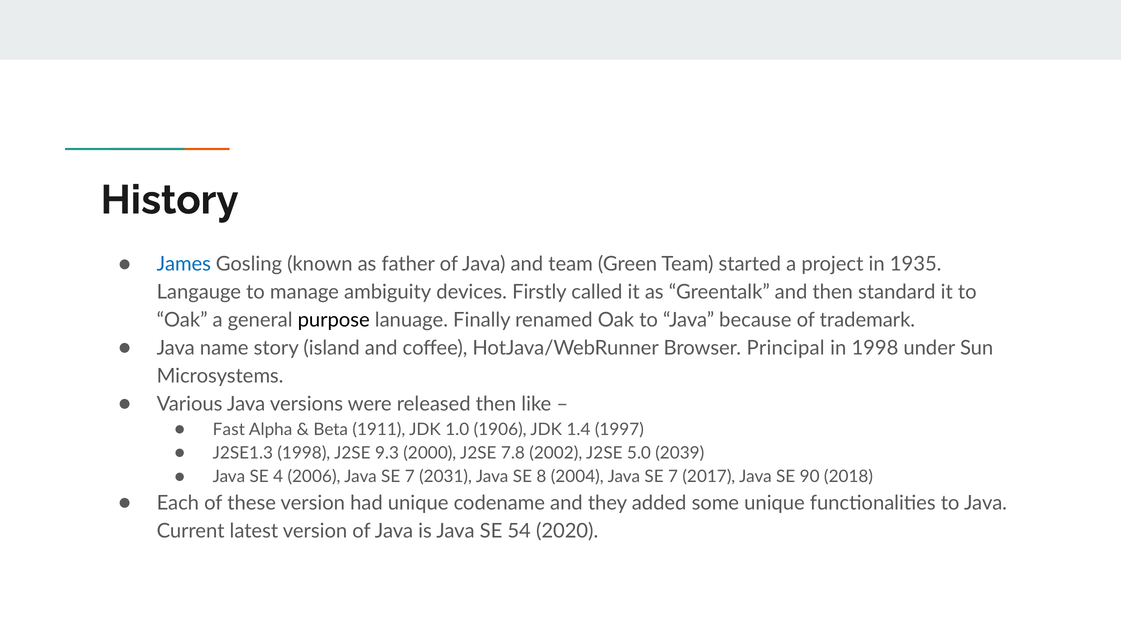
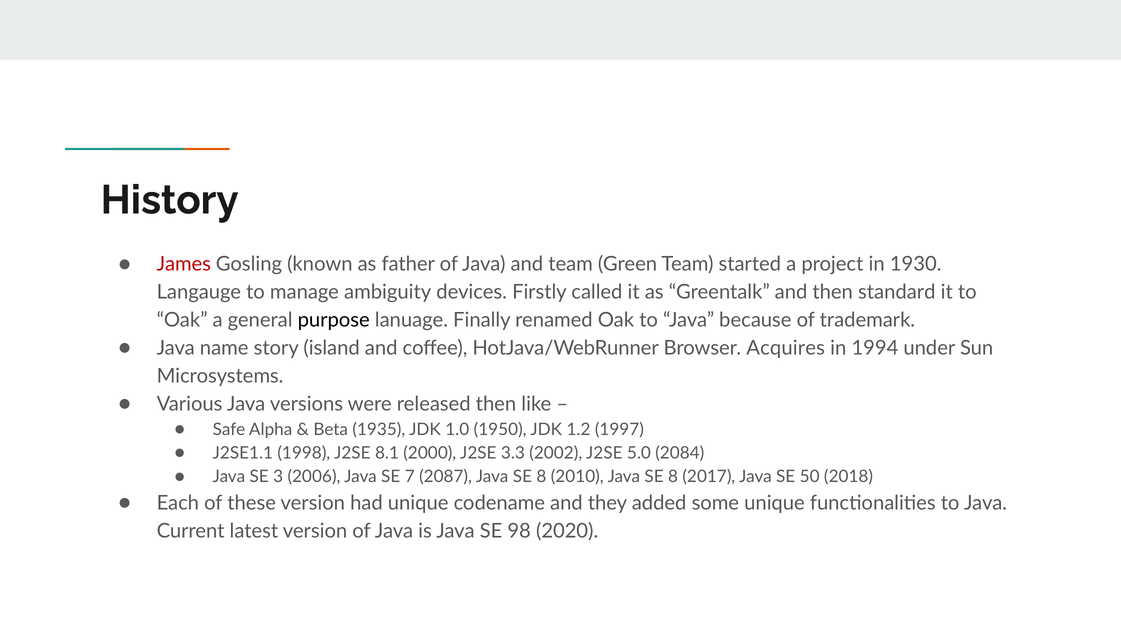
James colour: blue -> red
1935: 1935 -> 1930
Principal: Principal -> Acquires
in 1998: 1998 -> 1994
Fast: Fast -> Safe
1911: 1911 -> 1935
1906: 1906 -> 1950
1.4: 1.4 -> 1.2
J2SE1.3: J2SE1.3 -> J2SE1.1
9.3: 9.3 -> 8.1
7.8: 7.8 -> 3.3
2039: 2039 -> 2084
4: 4 -> 3
2031: 2031 -> 2087
2004: 2004 -> 2010
7 at (673, 476): 7 -> 8
90: 90 -> 50
54: 54 -> 98
